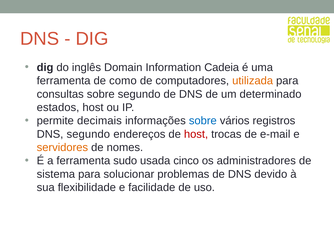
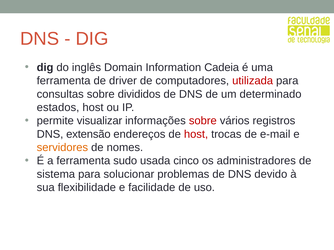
como: como -> driver
utilizada colour: orange -> red
sobre segundo: segundo -> divididos
decimais: decimais -> visualizar
sobre at (203, 121) colour: blue -> red
DNS segundo: segundo -> extensão
